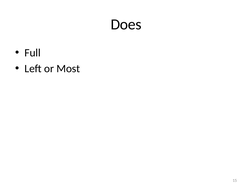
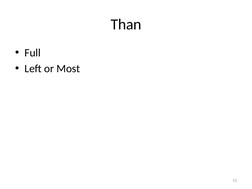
Does: Does -> Than
